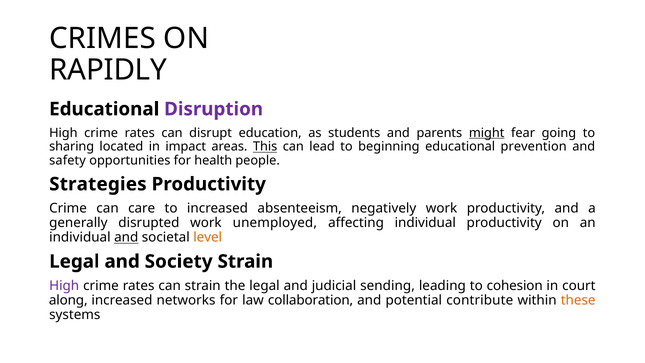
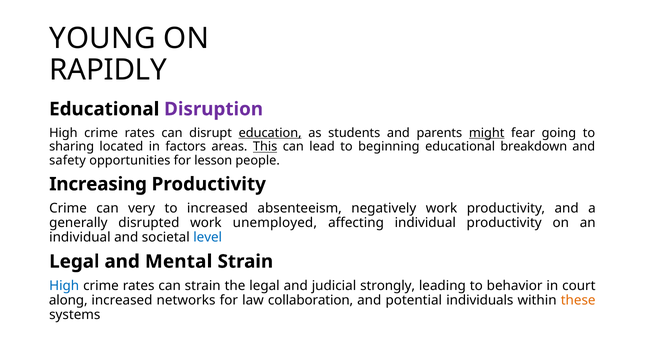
CRIMES: CRIMES -> YOUNG
education underline: none -> present
impact: impact -> factors
prevention: prevention -> breakdown
health: health -> lesson
Strategies: Strategies -> Increasing
care: care -> very
and at (126, 237) underline: present -> none
level colour: orange -> blue
Society: Society -> Mental
High at (64, 286) colour: purple -> blue
sending: sending -> strongly
cohesion: cohesion -> behavior
contribute: contribute -> individuals
